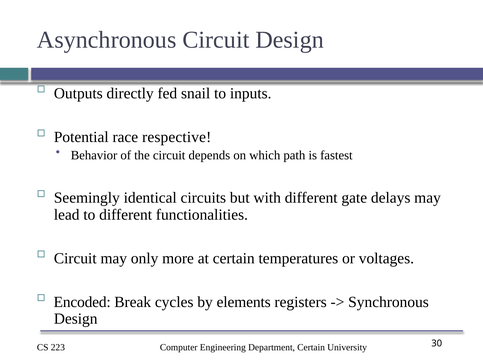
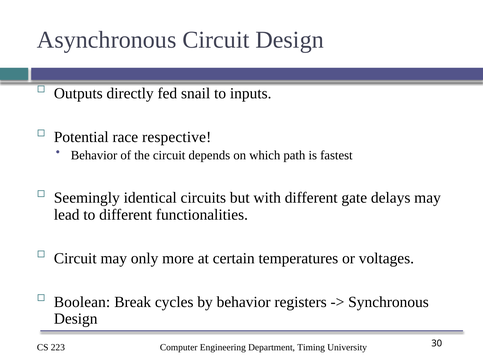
Encoded: Encoded -> Boolean
by elements: elements -> behavior
Department Certain: Certain -> Timing
